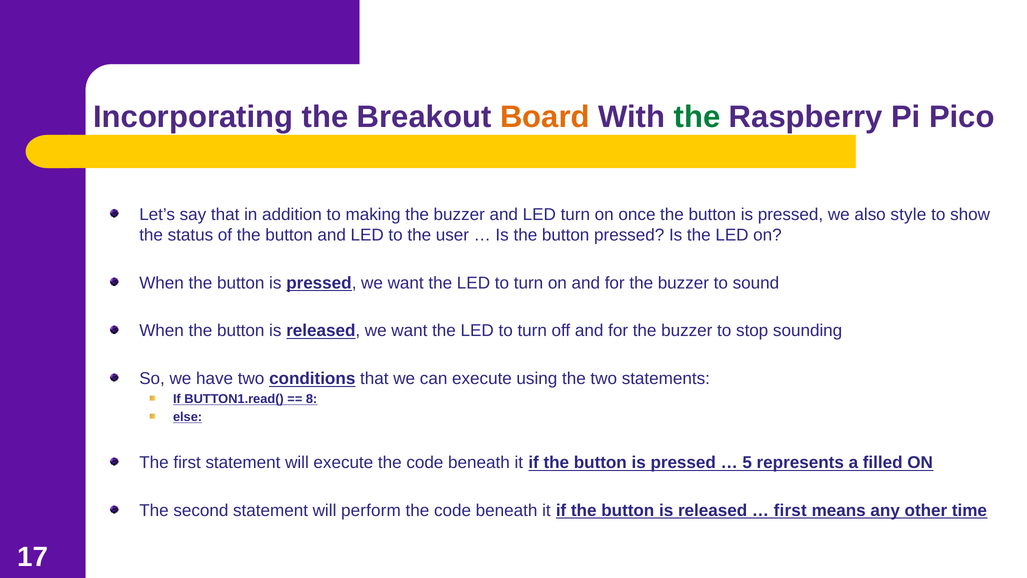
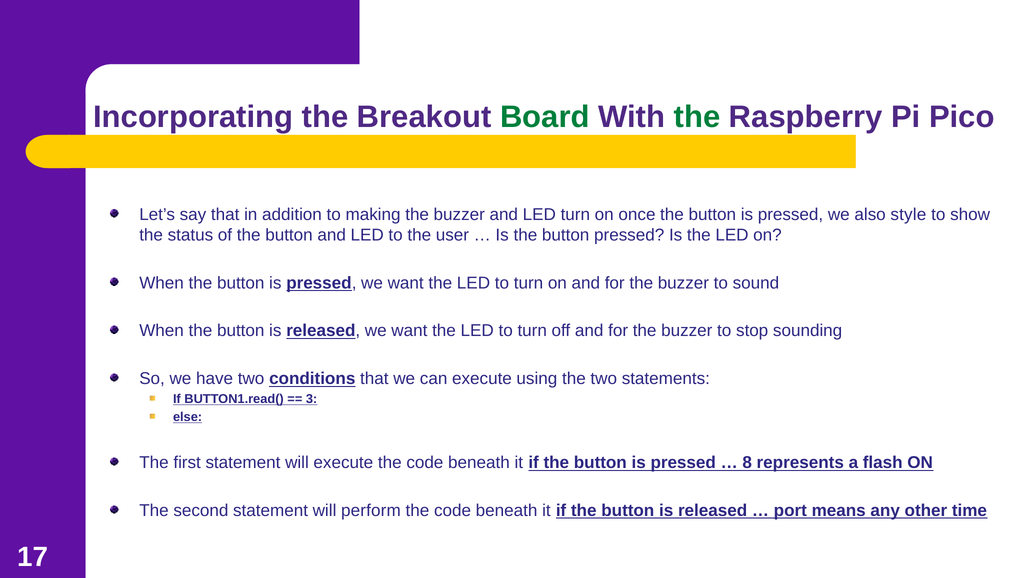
Board colour: orange -> green
8: 8 -> 3
5: 5 -> 8
filled: filled -> flash
first at (790, 510): first -> port
